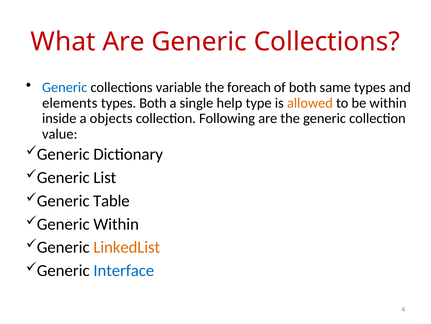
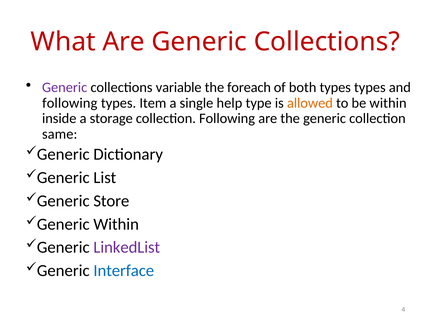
Generic at (65, 87) colour: blue -> purple
both same: same -> types
elements at (70, 103): elements -> following
types Both: Both -> Item
objects: objects -> storage
value: value -> same
Table: Table -> Store
LinkedList colour: orange -> purple
